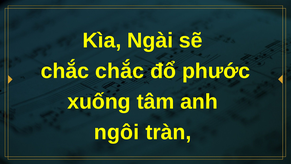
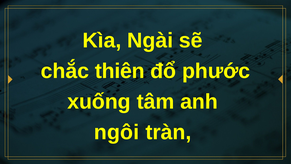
chắc chắc: chắc -> thiên
